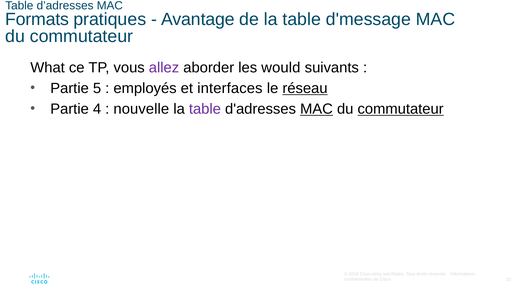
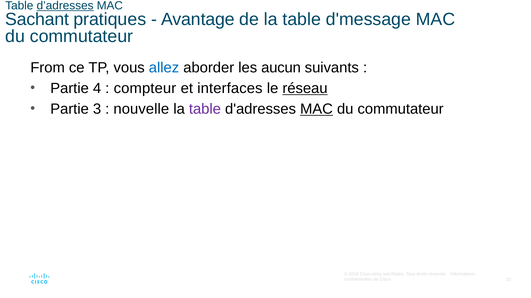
d’adresses underline: none -> present
Formats: Formats -> Sachant
What: What -> From
allez colour: purple -> blue
would: would -> aucun
5: 5 -> 4
employés: employés -> compteur
4: 4 -> 3
commutateur at (401, 109) underline: present -> none
